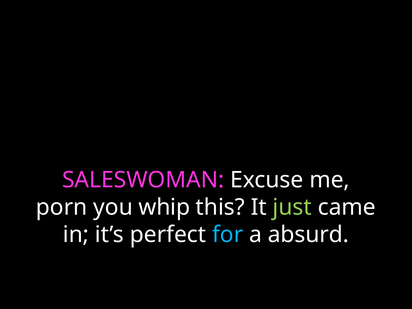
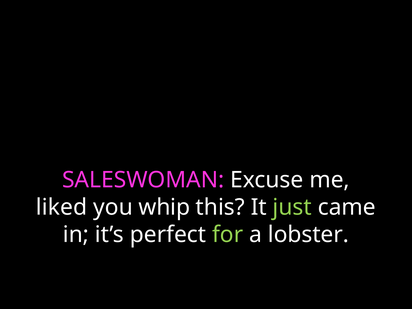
porn: porn -> liked
for colour: light blue -> light green
absurd: absurd -> lobster
